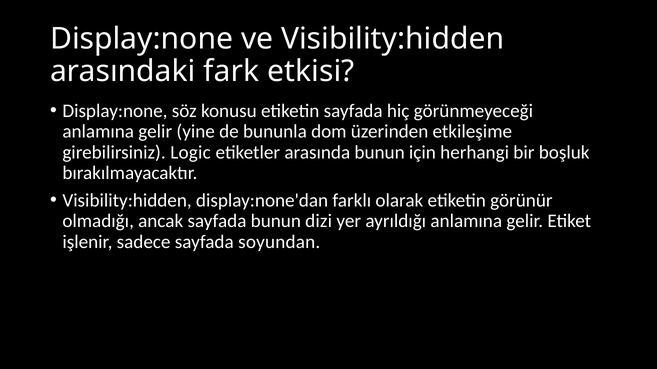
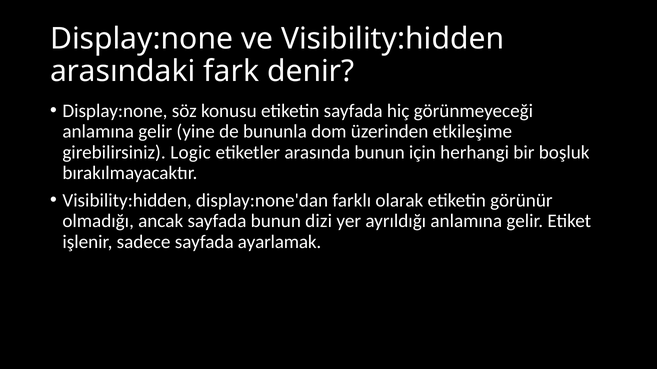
etkisi: etkisi -> denir
soyundan: soyundan -> ayarlamak
